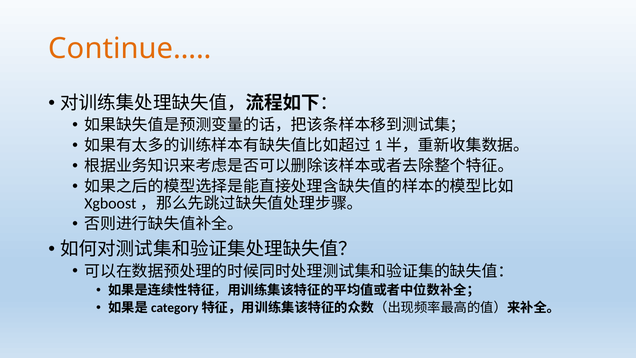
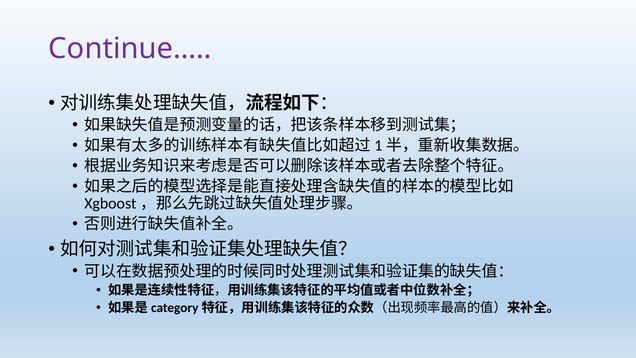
Continue… colour: orange -> purple
